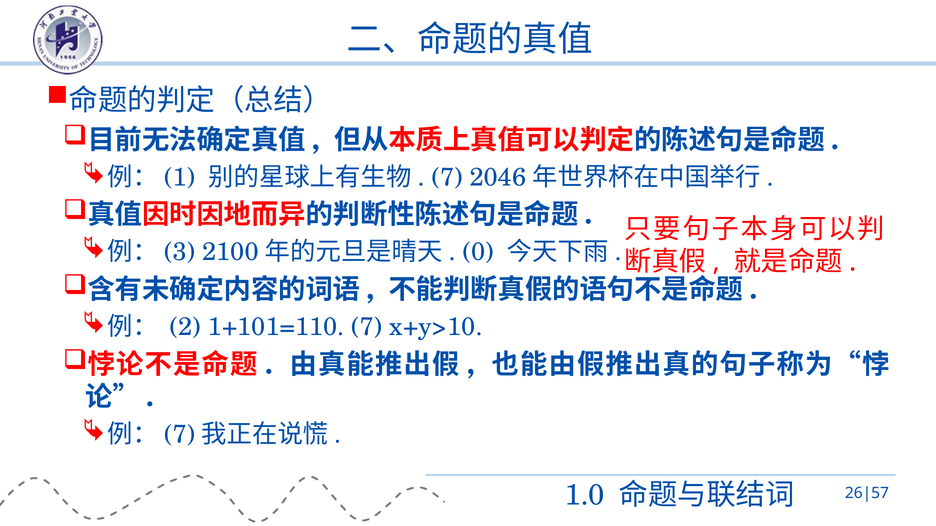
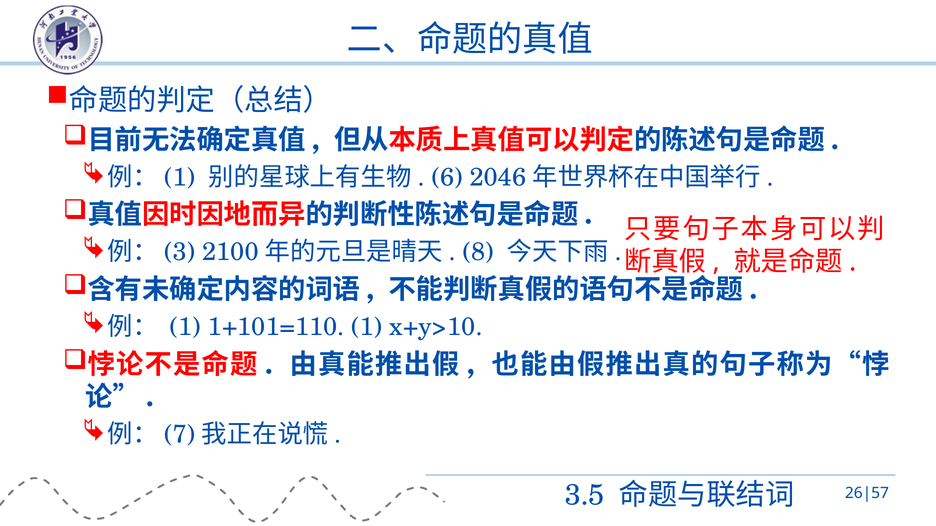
7 at (447, 177): 7 -> 6
0: 0 -> 8
2 at (185, 327): 2 -> 1
1+101=110 7: 7 -> 1
1.0: 1.0 -> 3.5
